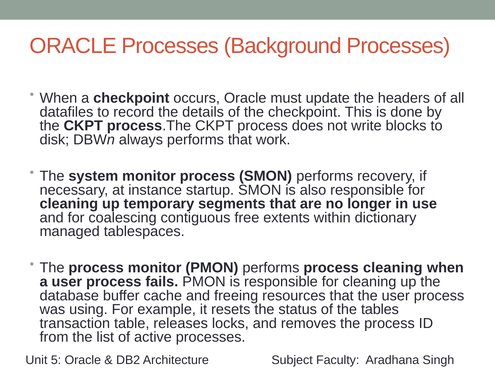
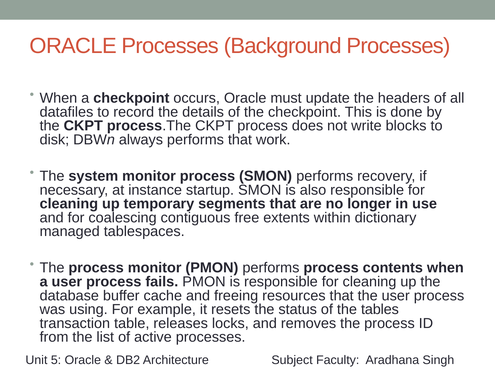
process cleaning: cleaning -> contents
